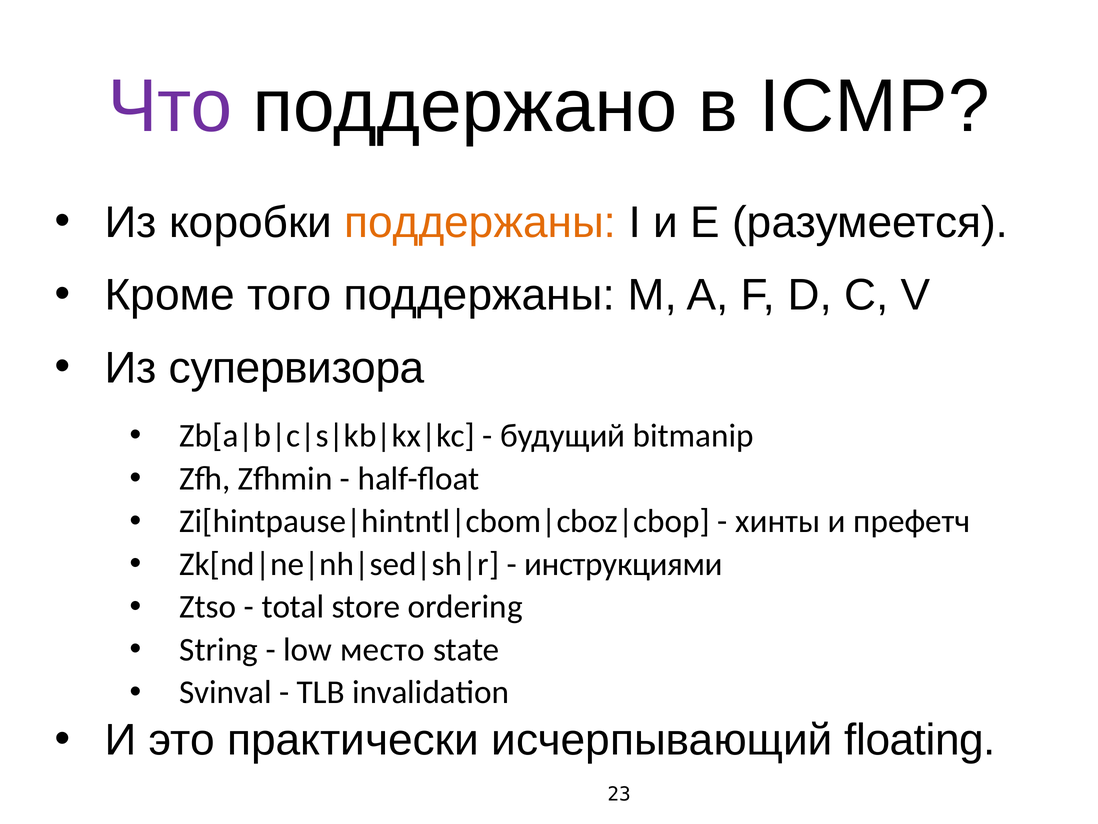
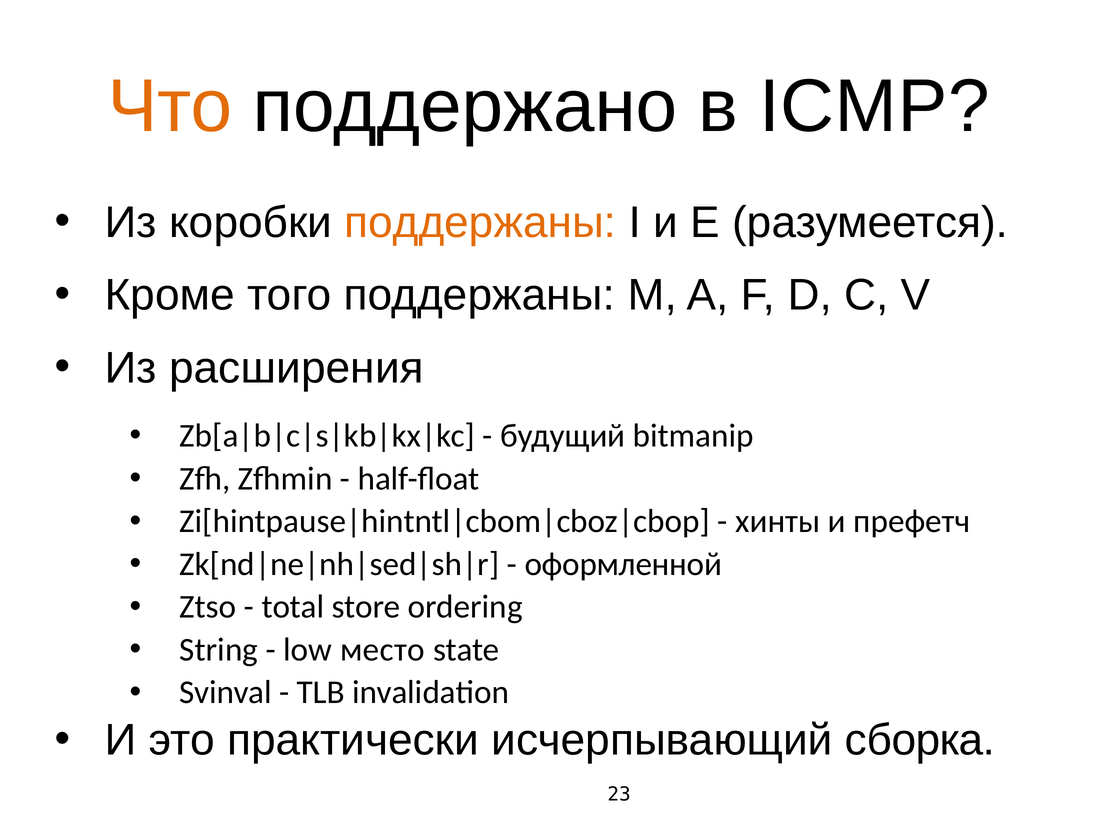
Что colour: purple -> orange
супервизора: супервизора -> расширения
инструкциями: инструкциями -> оформленной
floating: floating -> сборка
